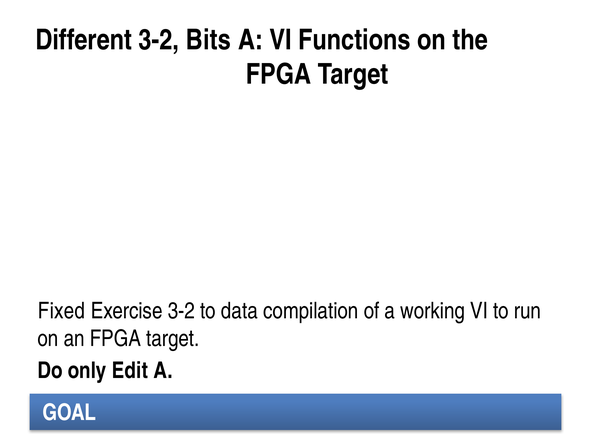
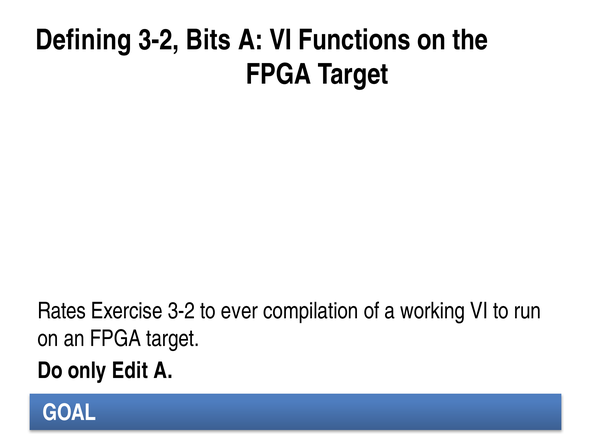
Different: Different -> Defining
Fixed: Fixed -> Rates
data: data -> ever
